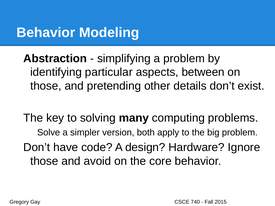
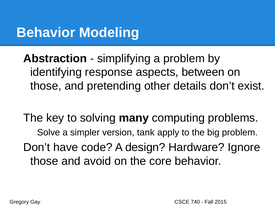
particular: particular -> response
both: both -> tank
